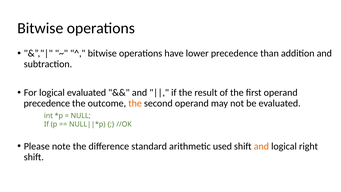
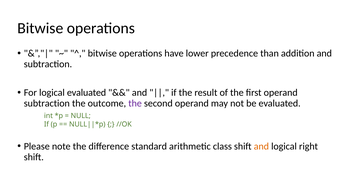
precedence at (47, 103): precedence -> subtraction
the at (135, 103) colour: orange -> purple
used: used -> class
